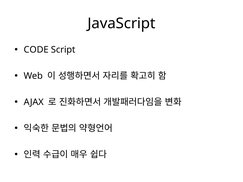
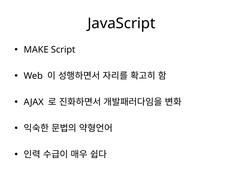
CODE: CODE -> MAKE
